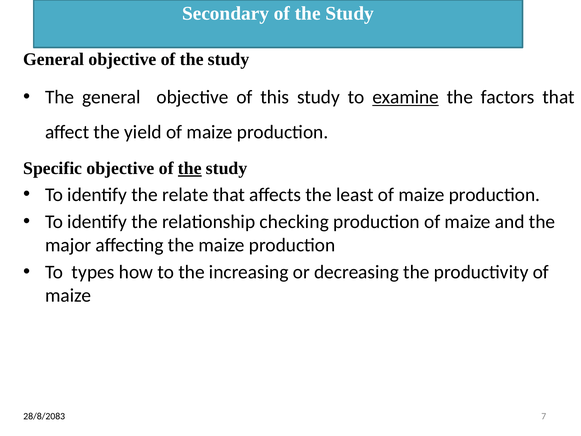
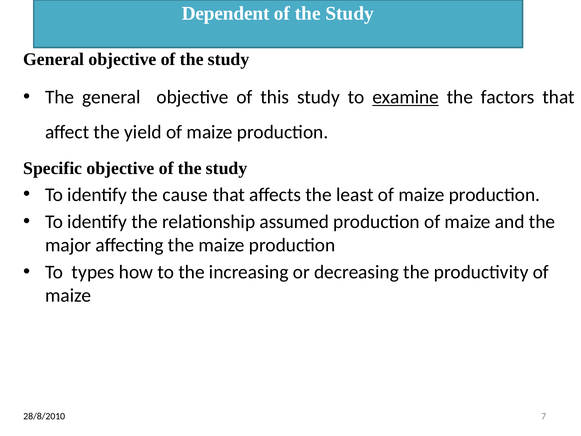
Secondary: Secondary -> Dependent
the at (190, 168) underline: present -> none
relate: relate -> cause
checking: checking -> assumed
28/8/2083: 28/8/2083 -> 28/8/2010
